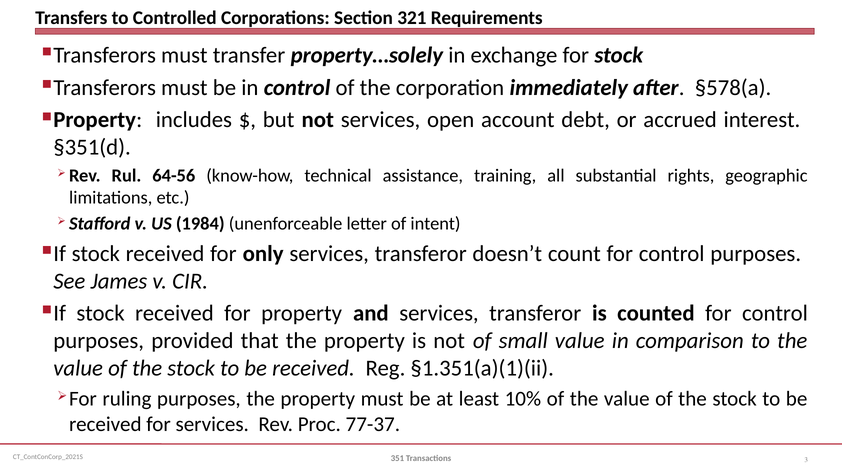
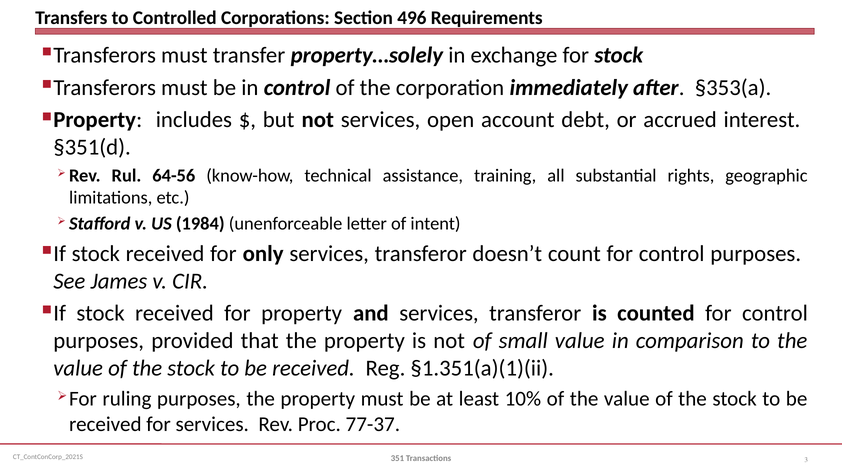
321: 321 -> 496
§578(a: §578(a -> §353(a
